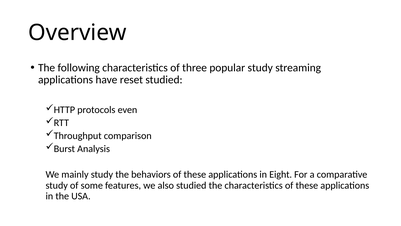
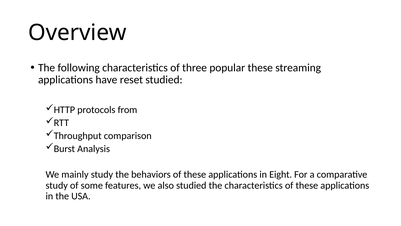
popular study: study -> these
even: even -> from
